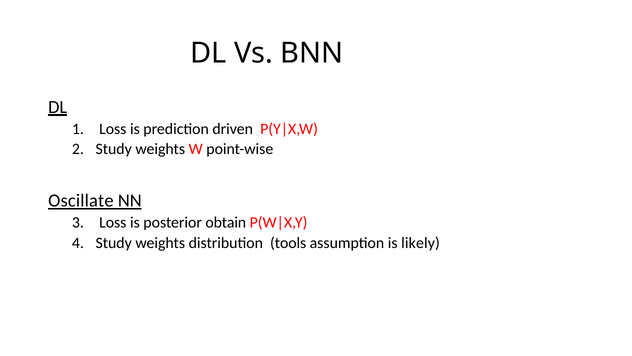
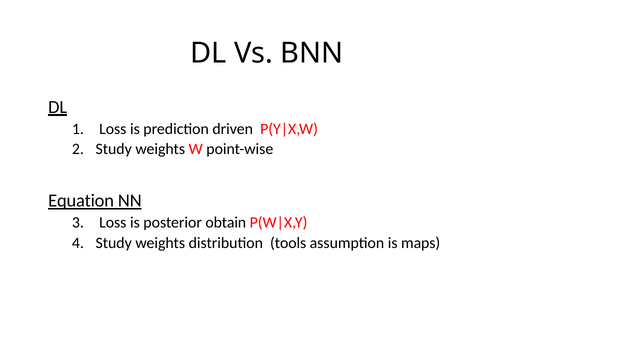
Oscillate: Oscillate -> Equation
likely: likely -> maps
